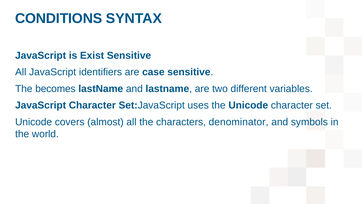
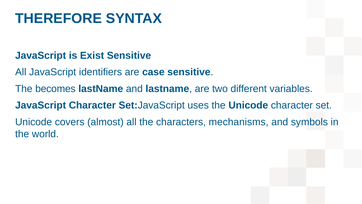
CONDITIONS: CONDITIONS -> THEREFORE
denominator: denominator -> mechanisms
